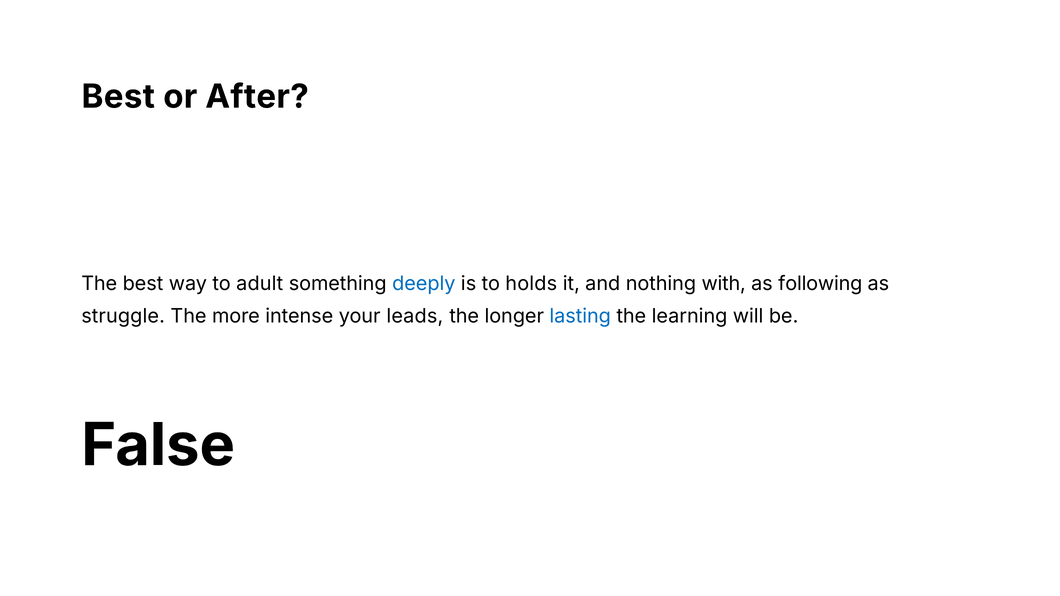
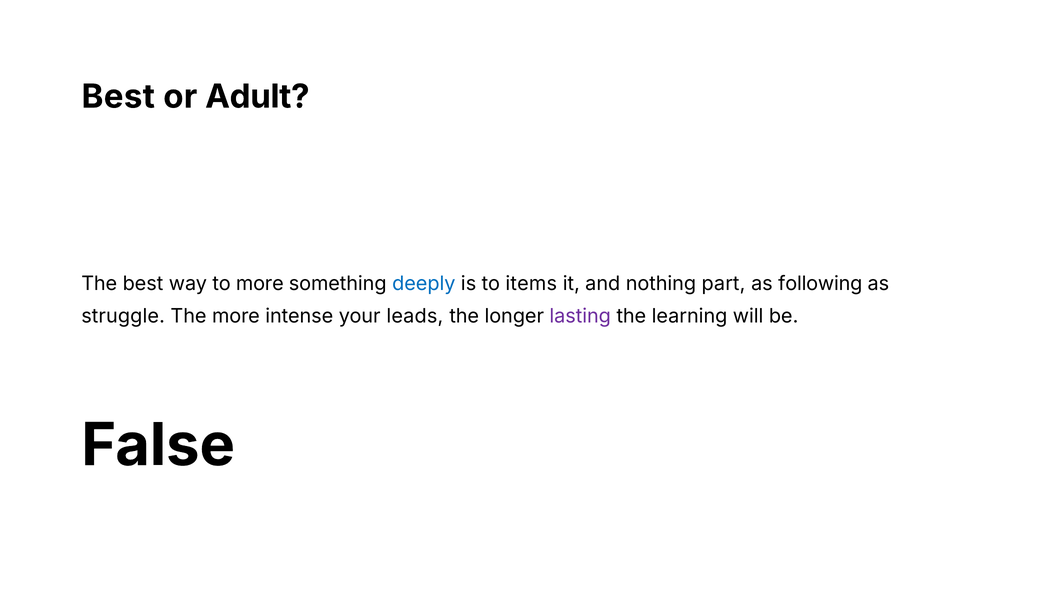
After: After -> Adult
to adult: adult -> more
holds: holds -> items
with: with -> part
lasting colour: blue -> purple
